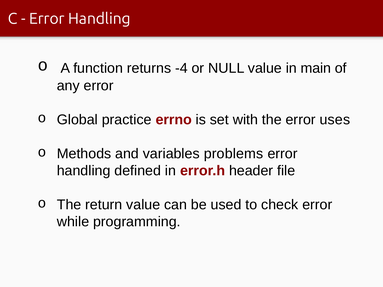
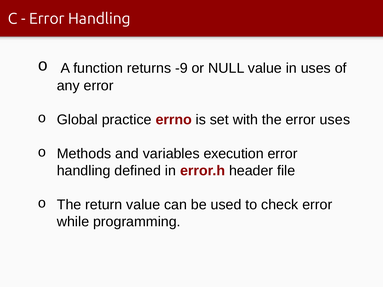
-4: -4 -> -9
in main: main -> uses
problems: problems -> execution
